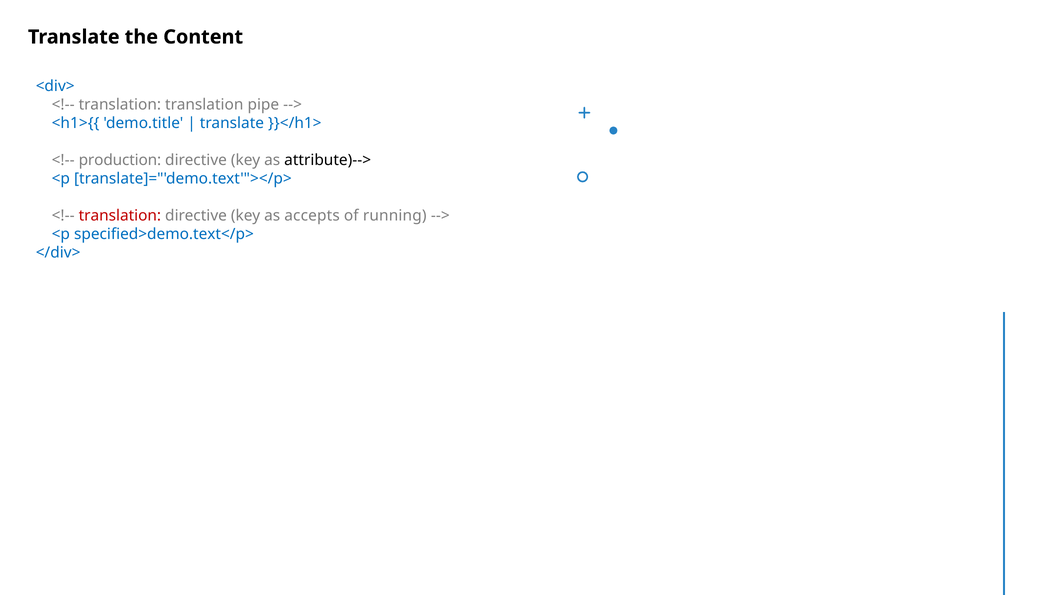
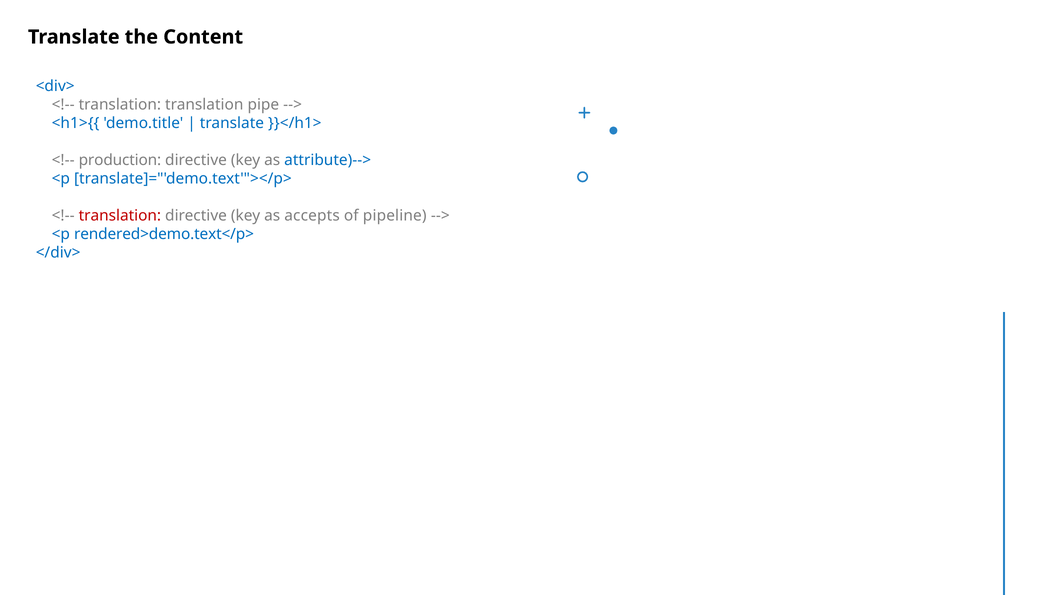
attribute)--> colour: black -> blue
running: running -> pipeline
specified>demo.text</p>: specified>demo.text</p> -> rendered>demo.text</p>
